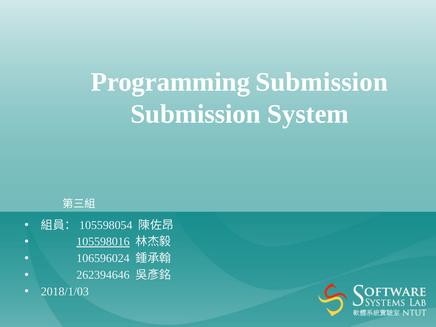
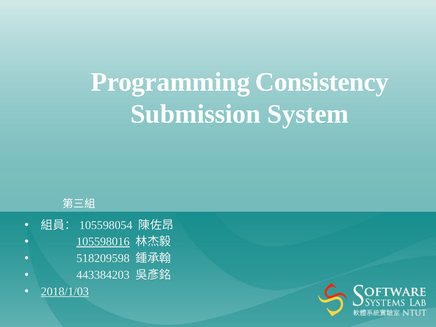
Programming Submission: Submission -> Consistency
106596024: 106596024 -> 518209598
262394646: 262394646 -> 443384203
2018/1/03 underline: none -> present
